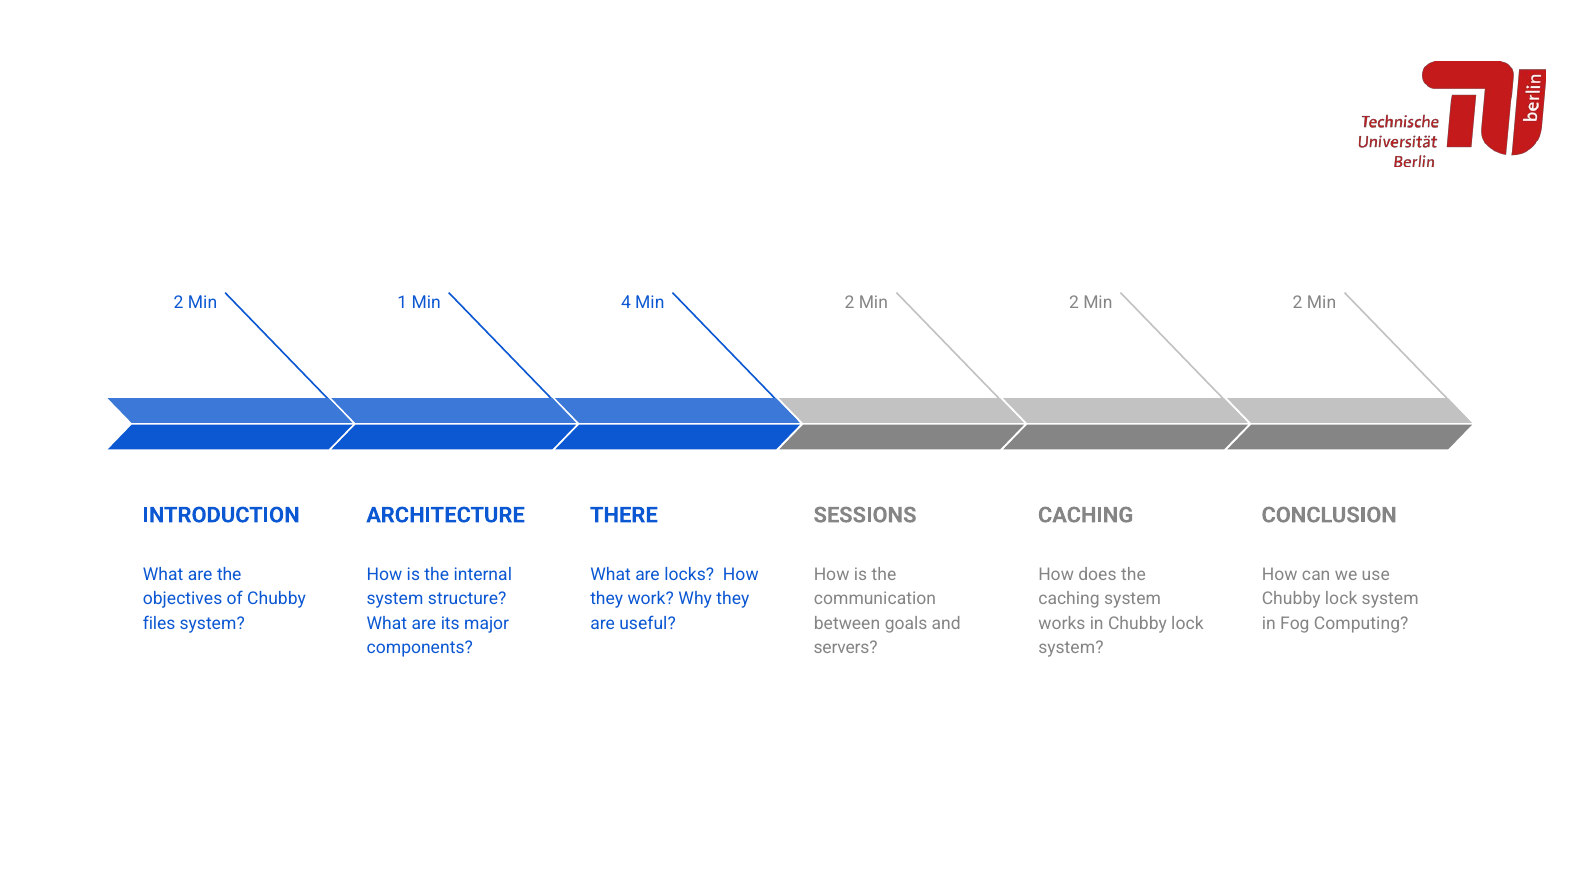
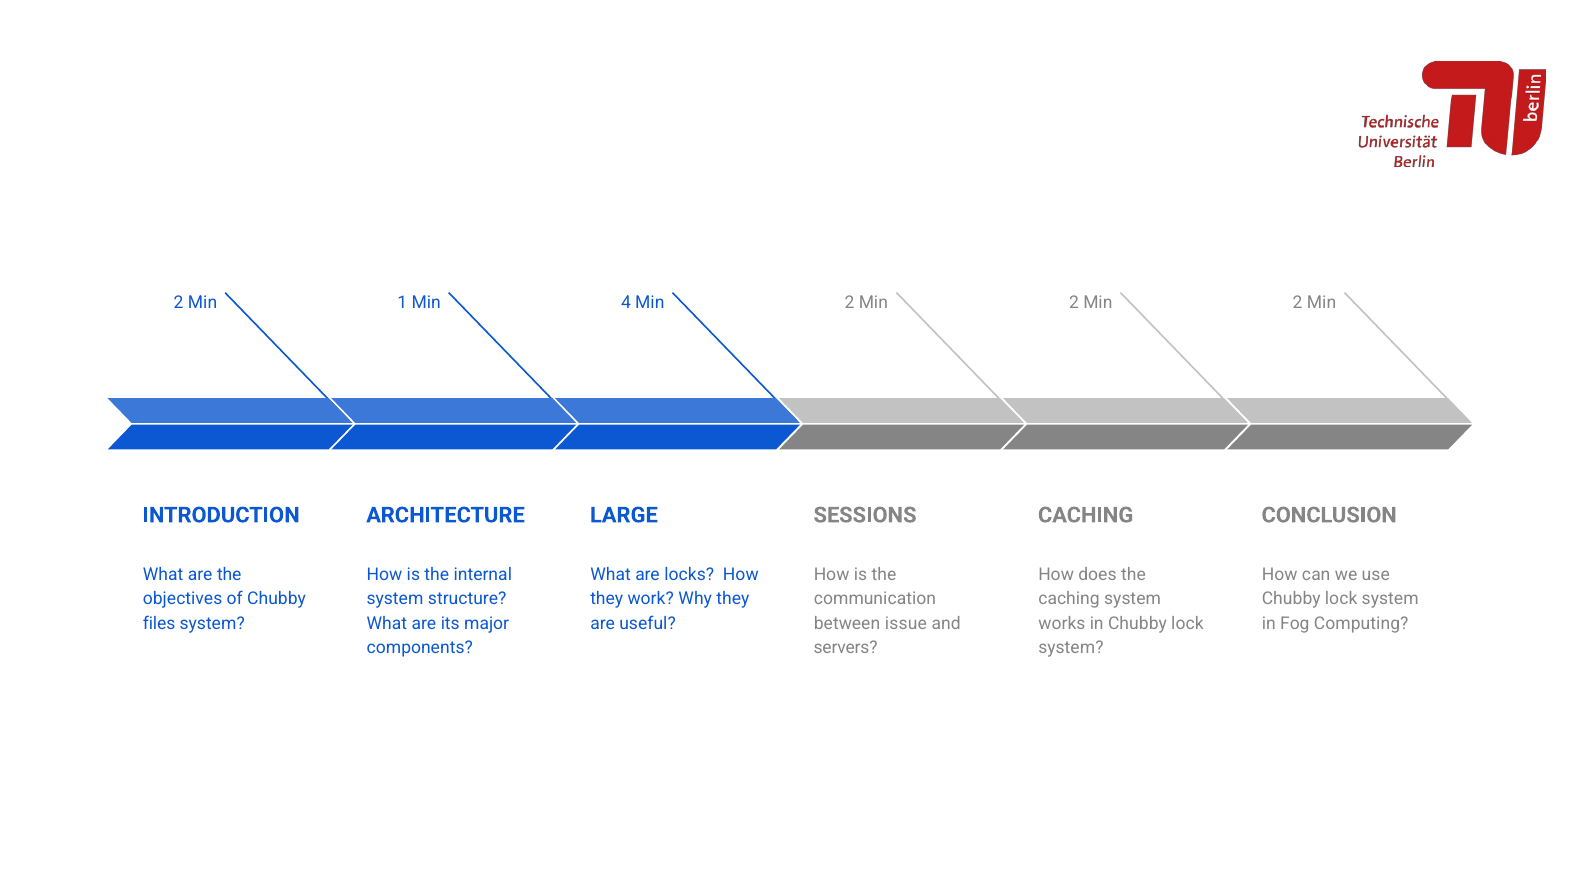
THERE: THERE -> LARGE
goals: goals -> issue
